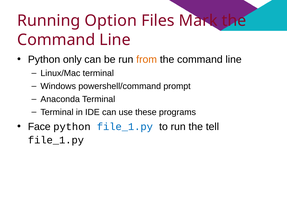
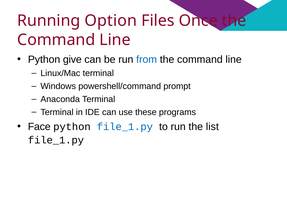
Mark: Mark -> Once
only: only -> give
from colour: orange -> blue
tell: tell -> list
